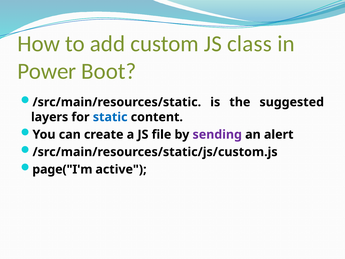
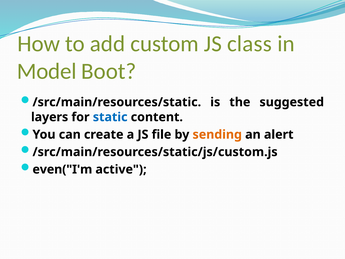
Power: Power -> Model
sending colour: purple -> orange
page("I'm: page("I'm -> even("I'm
